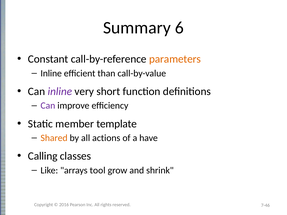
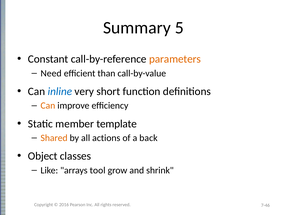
6: 6 -> 5
Inline at (51, 73): Inline -> Need
inline at (60, 92) colour: purple -> blue
Can at (48, 106) colour: purple -> orange
have: have -> back
Calling: Calling -> Object
